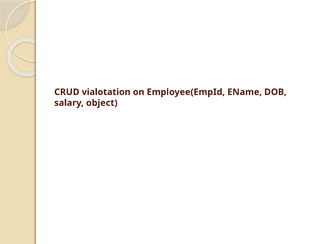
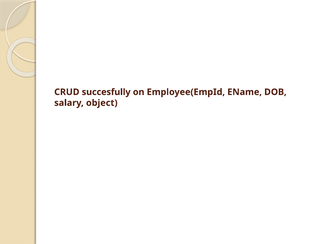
vialotation: vialotation -> succesfully
